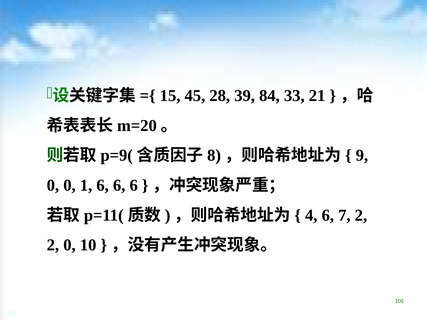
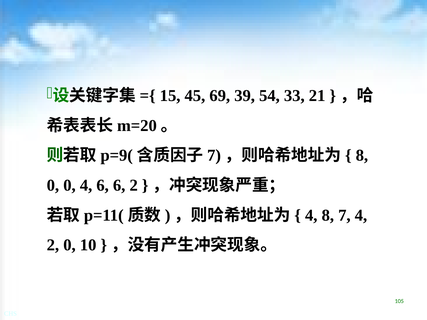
28: 28 -> 69
84: 84 -> 54
8 at (214, 156): 8 -> 7
9 at (362, 156): 9 -> 8
0 1: 1 -> 4
6 6 6: 6 -> 2
4 6: 6 -> 8
7 2: 2 -> 4
